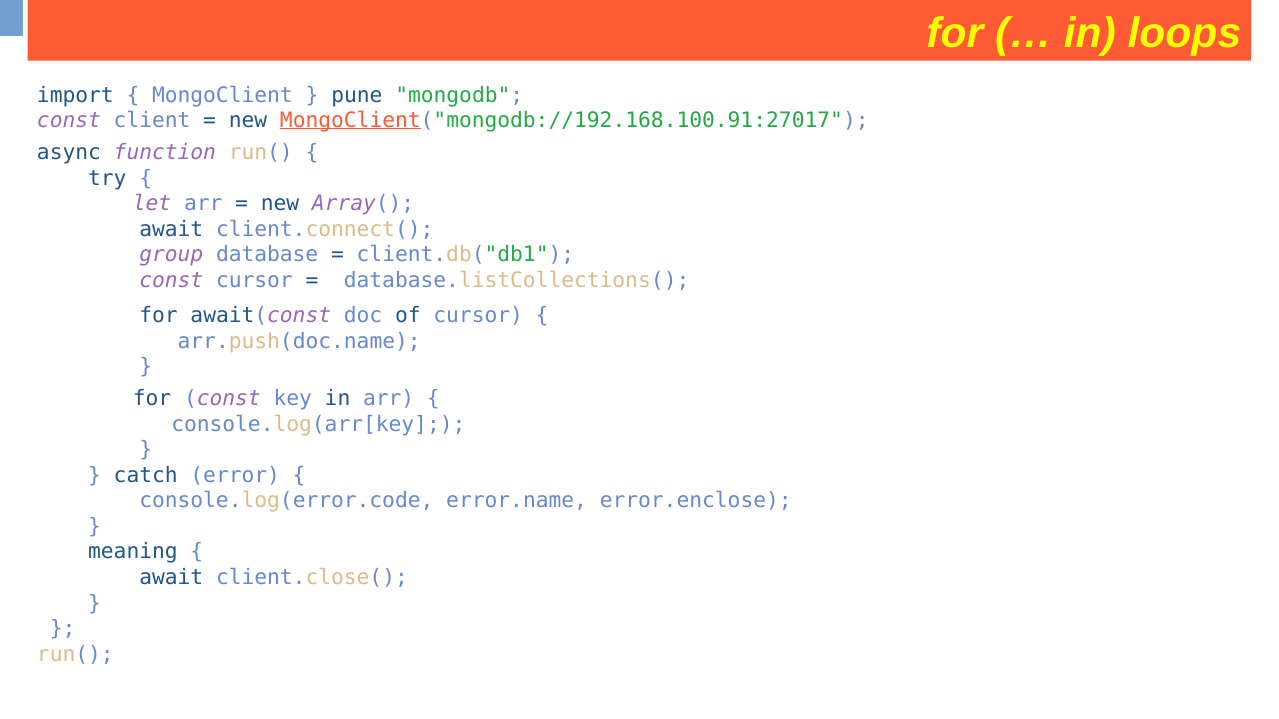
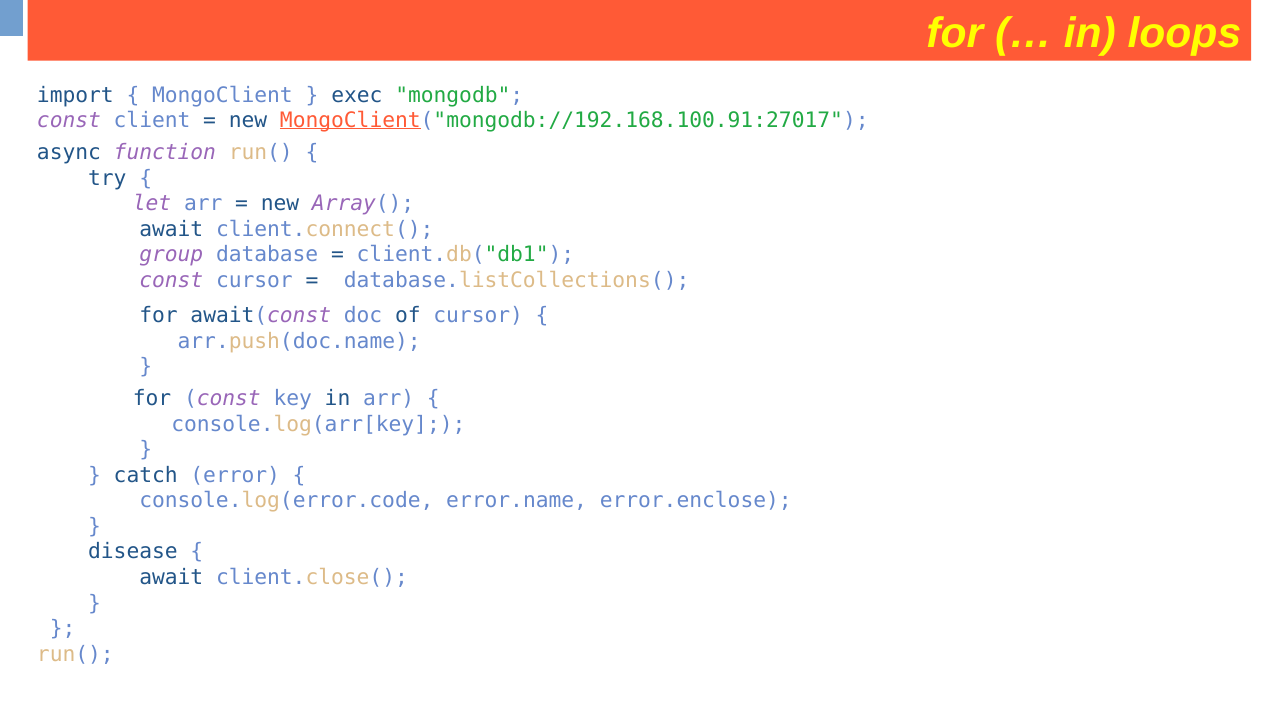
pune: pune -> exec
meaning: meaning -> disease
